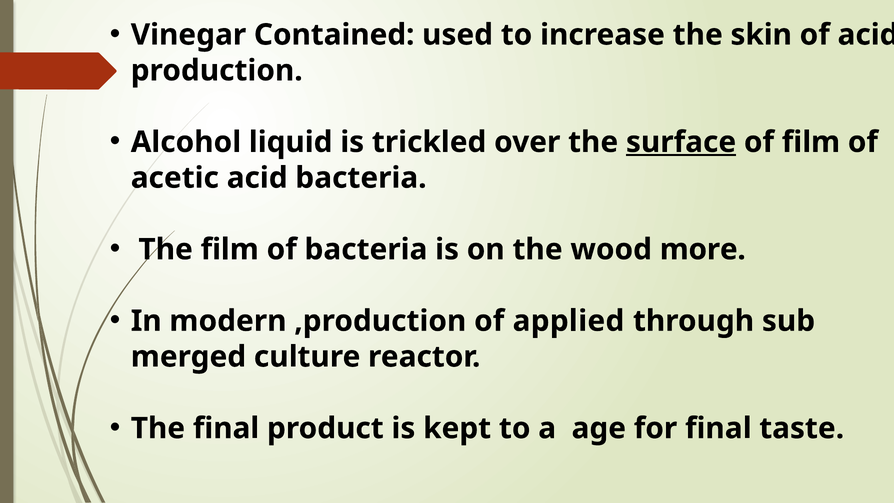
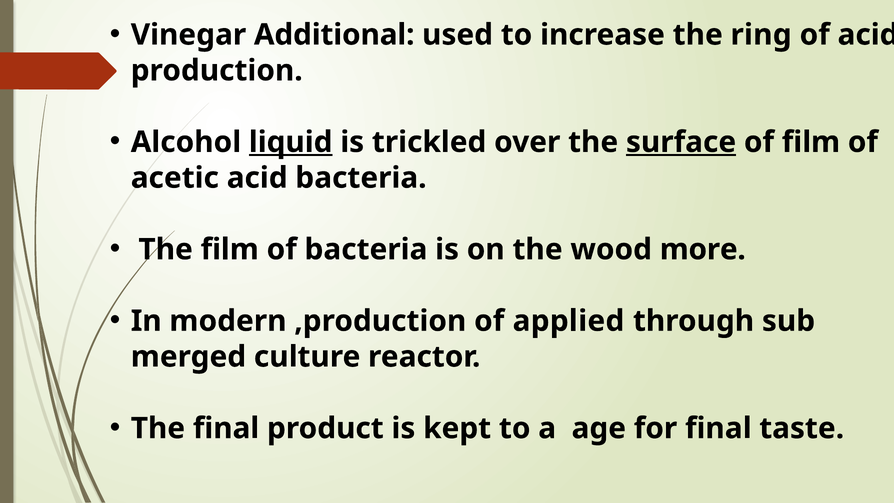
Contained: Contained -> Additional
skin: skin -> ring
liquid underline: none -> present
